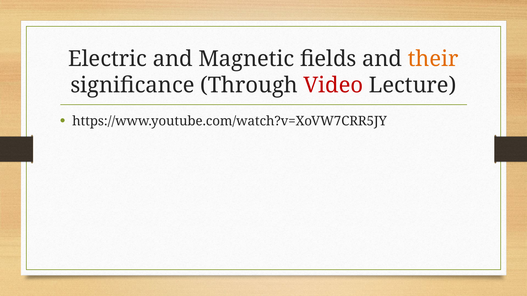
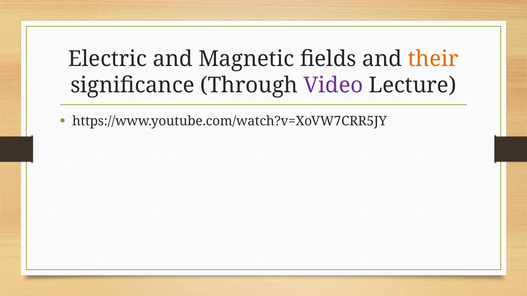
Video colour: red -> purple
